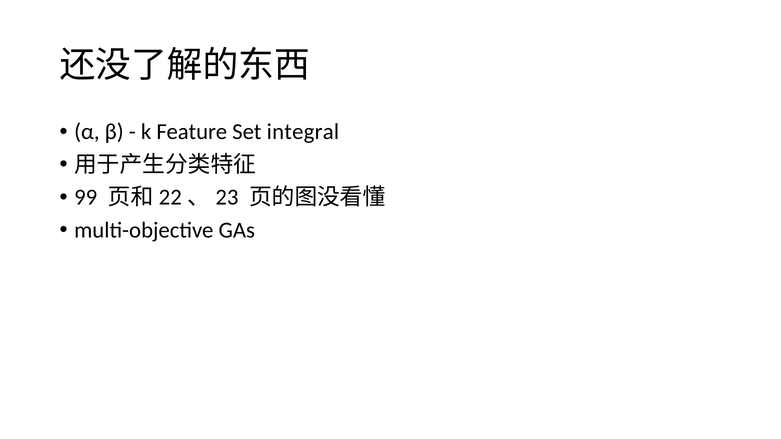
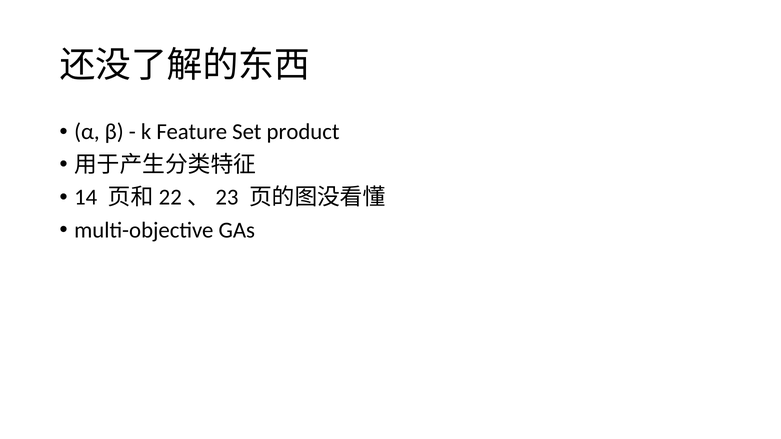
integral: integral -> product
99: 99 -> 14
